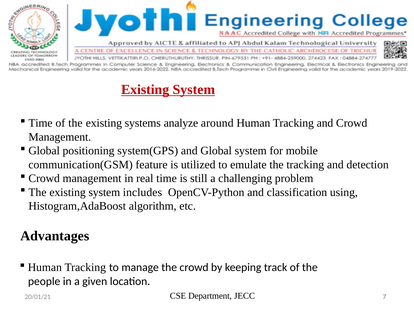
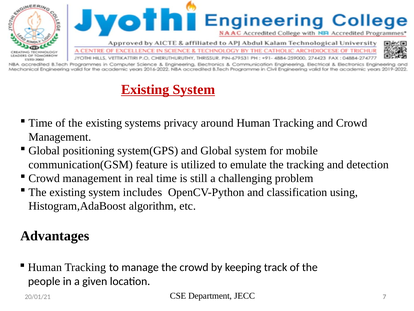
analyze: analyze -> privacy
